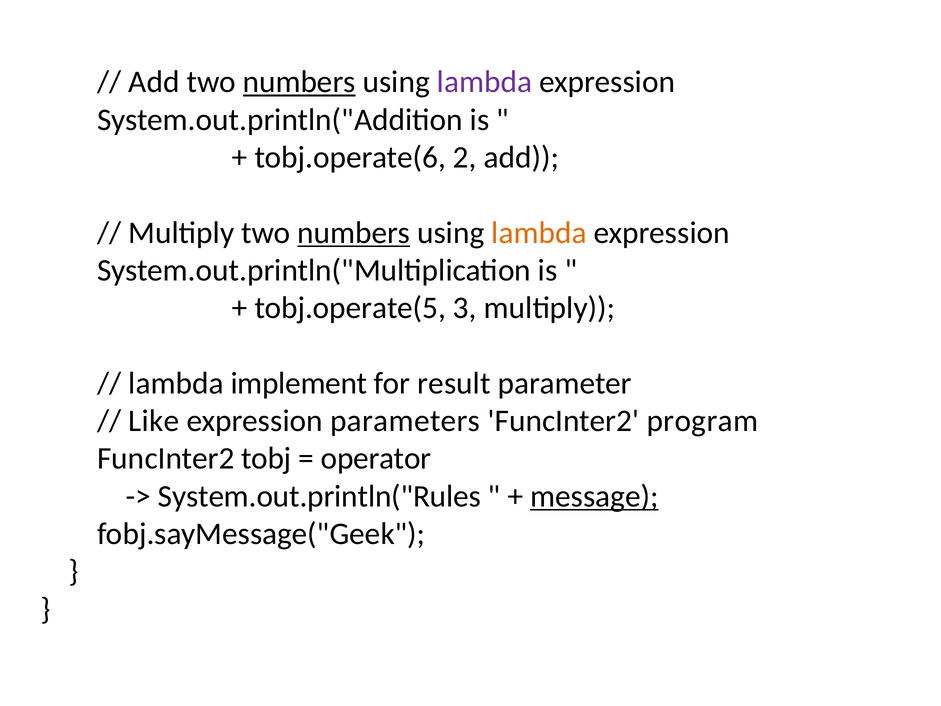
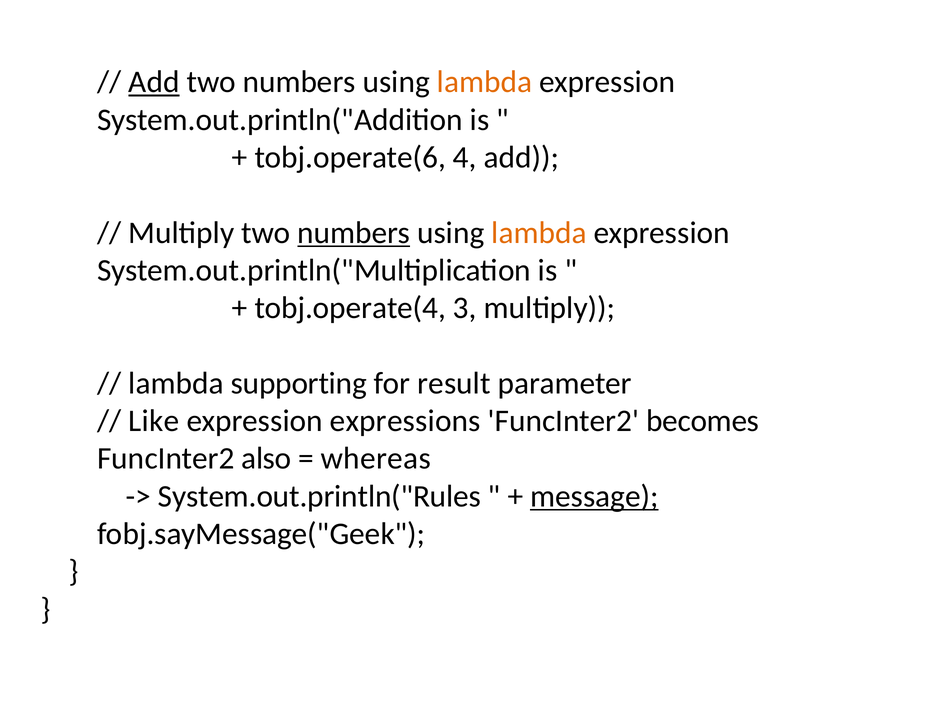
Add at (154, 82) underline: none -> present
numbers at (299, 82) underline: present -> none
lambda at (484, 82) colour: purple -> orange
2: 2 -> 4
tobj.operate(5: tobj.operate(5 -> tobj.operate(4
implement: implement -> supporting
parameters: parameters -> expressions
program: program -> becomes
tobj: tobj -> also
operator: operator -> whereas
